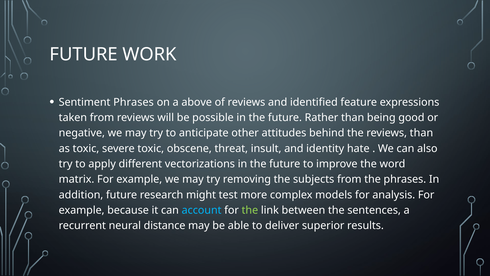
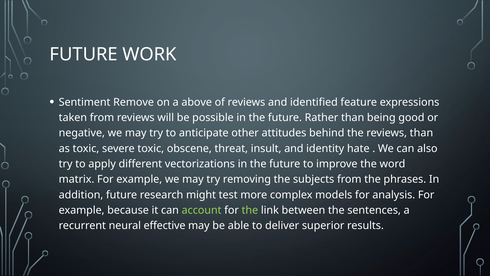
Sentiment Phrases: Phrases -> Remove
account colour: light blue -> light green
distance: distance -> effective
